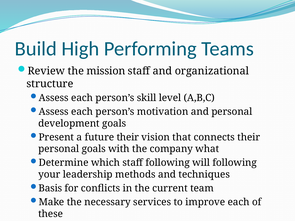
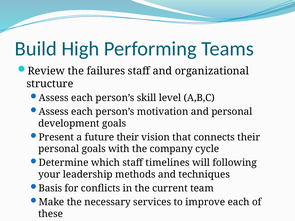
mission: mission -> failures
what: what -> cycle
staff following: following -> timelines
